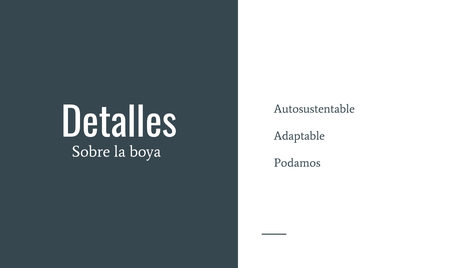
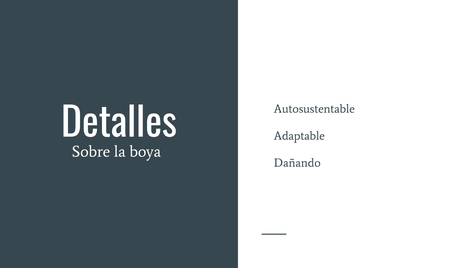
Podamos: Podamos -> Dañando
